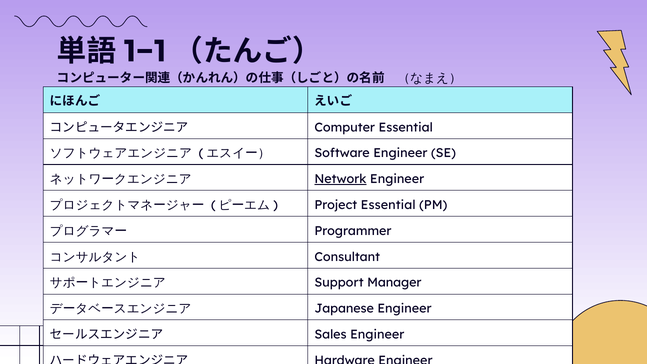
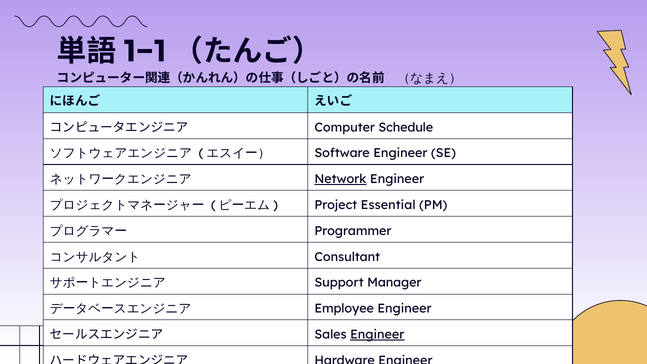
Computer Essential: Essential -> Schedule
Japanese: Japanese -> Employee
Engineer at (377, 335) underline: none -> present
